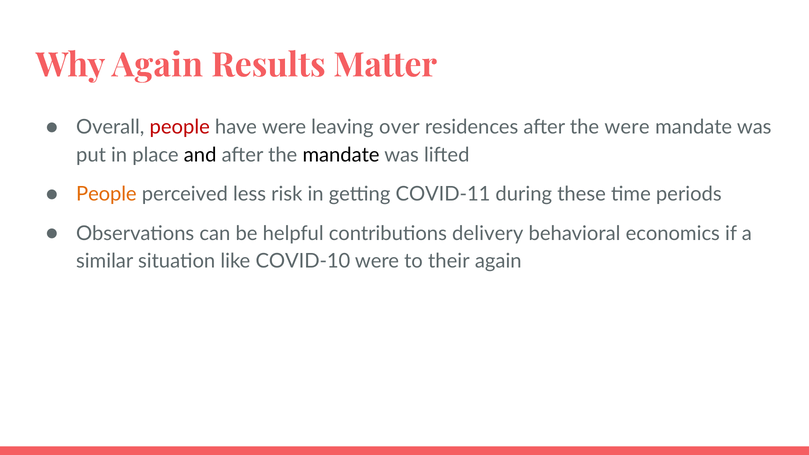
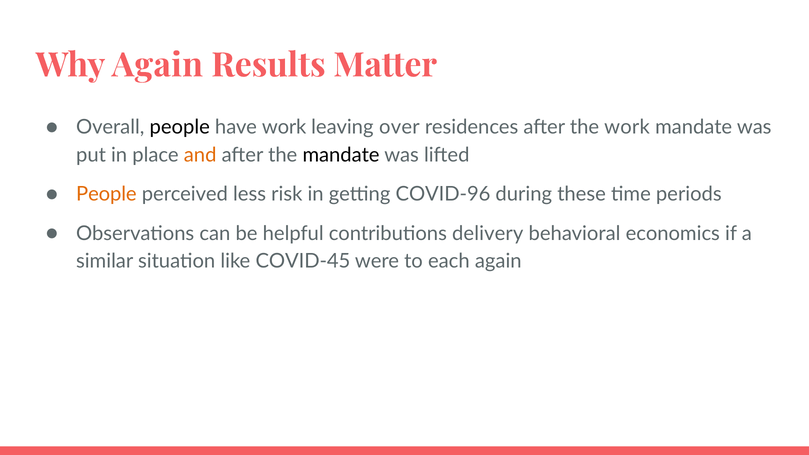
people at (180, 127) colour: red -> black
have were: were -> work
the were: were -> work
and colour: black -> orange
COVID-11: COVID-11 -> COVID-96
COVID-10: COVID-10 -> COVID-45
their: their -> each
